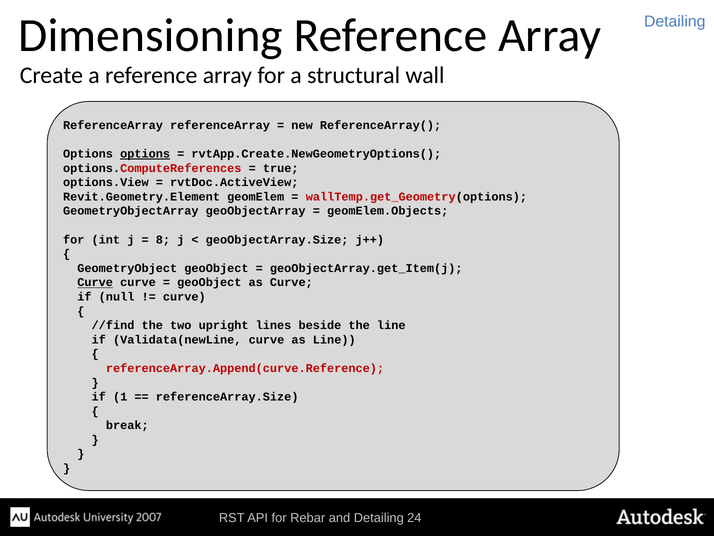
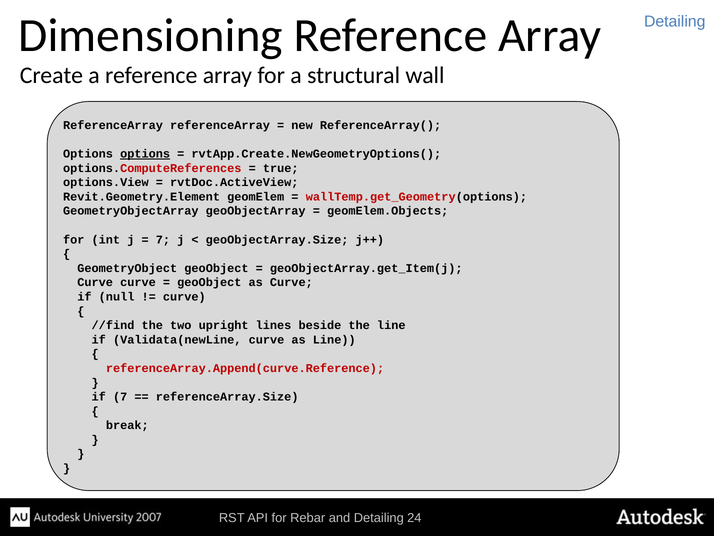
8 at (163, 239): 8 -> 7
Curve at (95, 282) underline: present -> none
if 1: 1 -> 7
